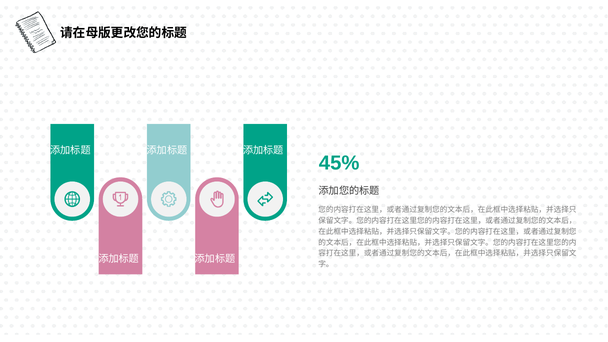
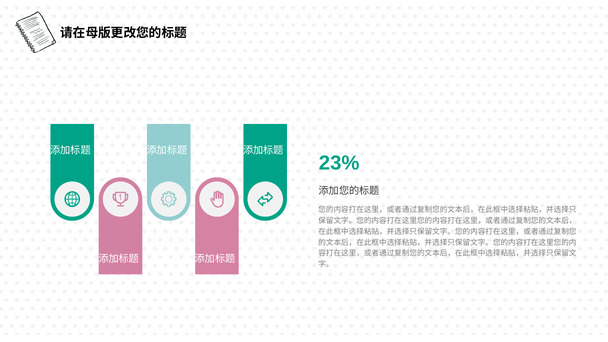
45%: 45% -> 23%
